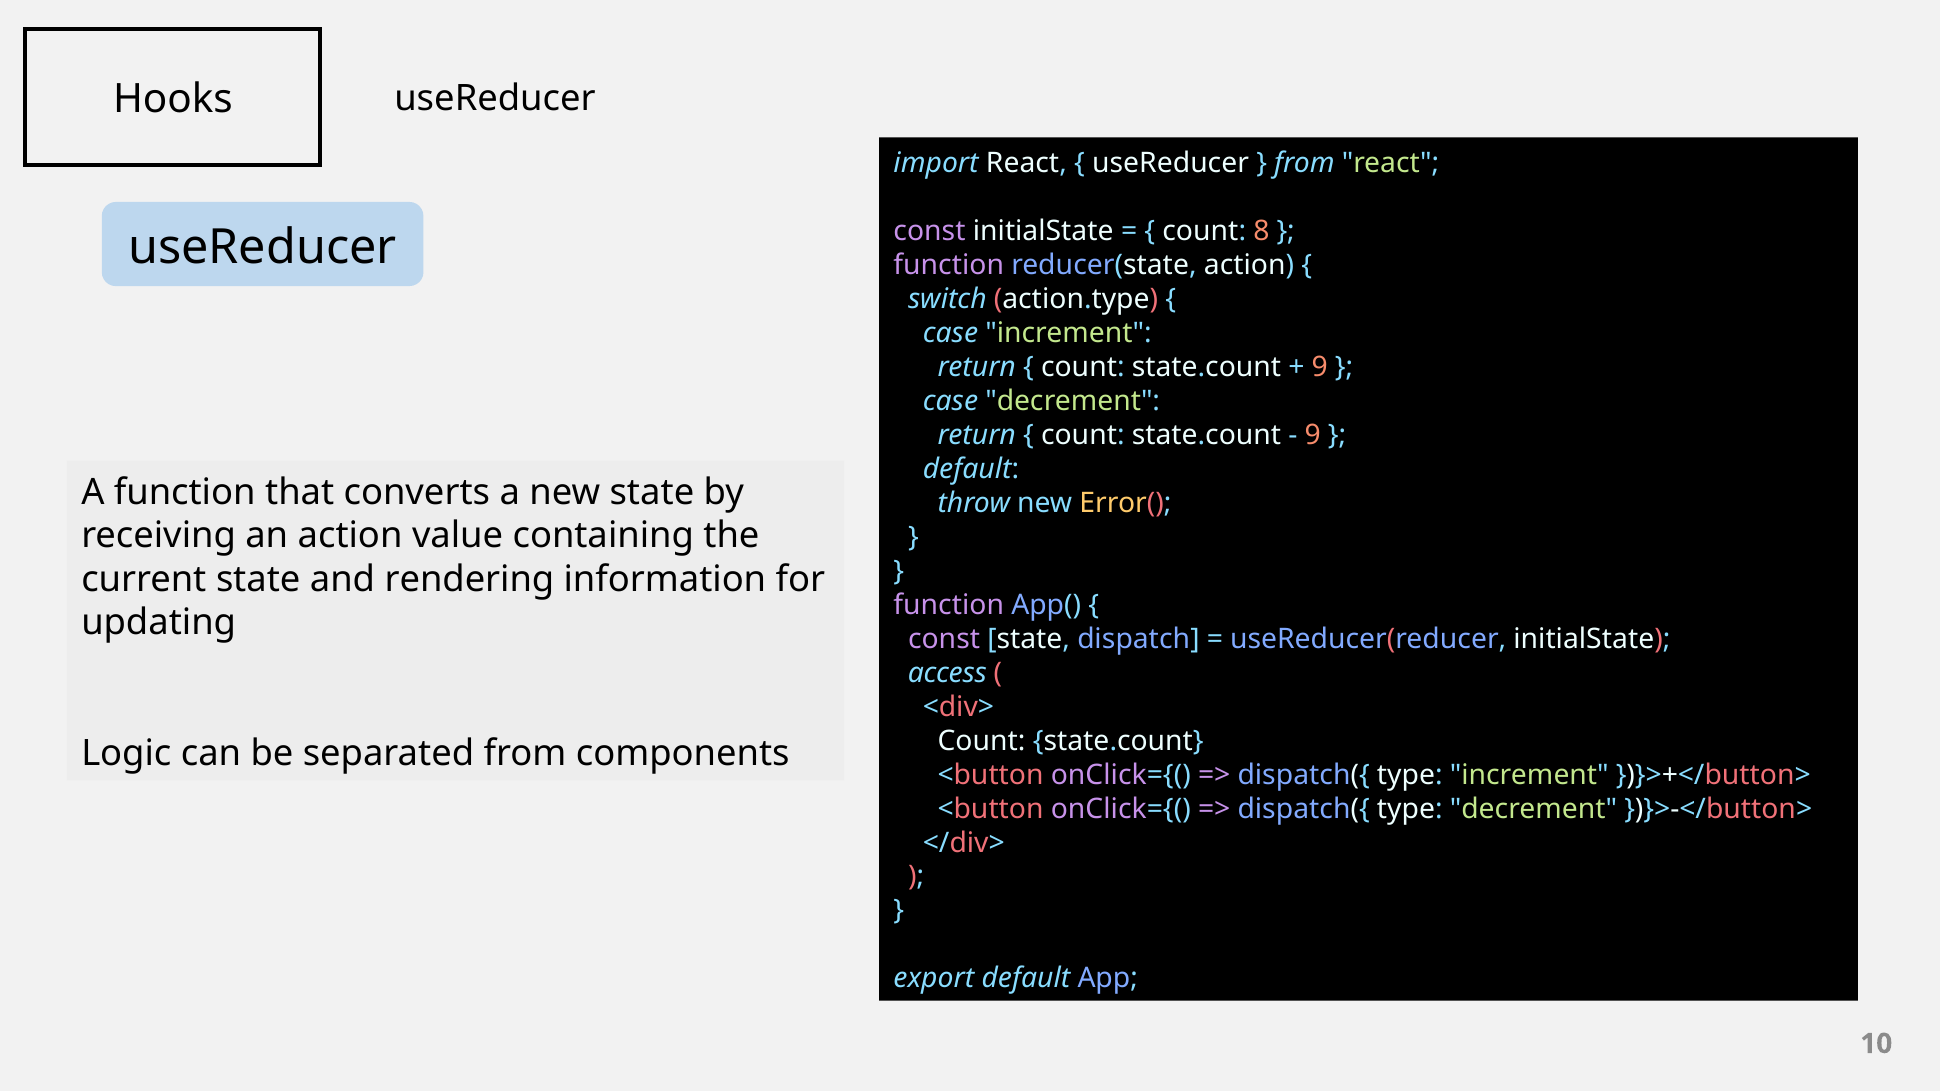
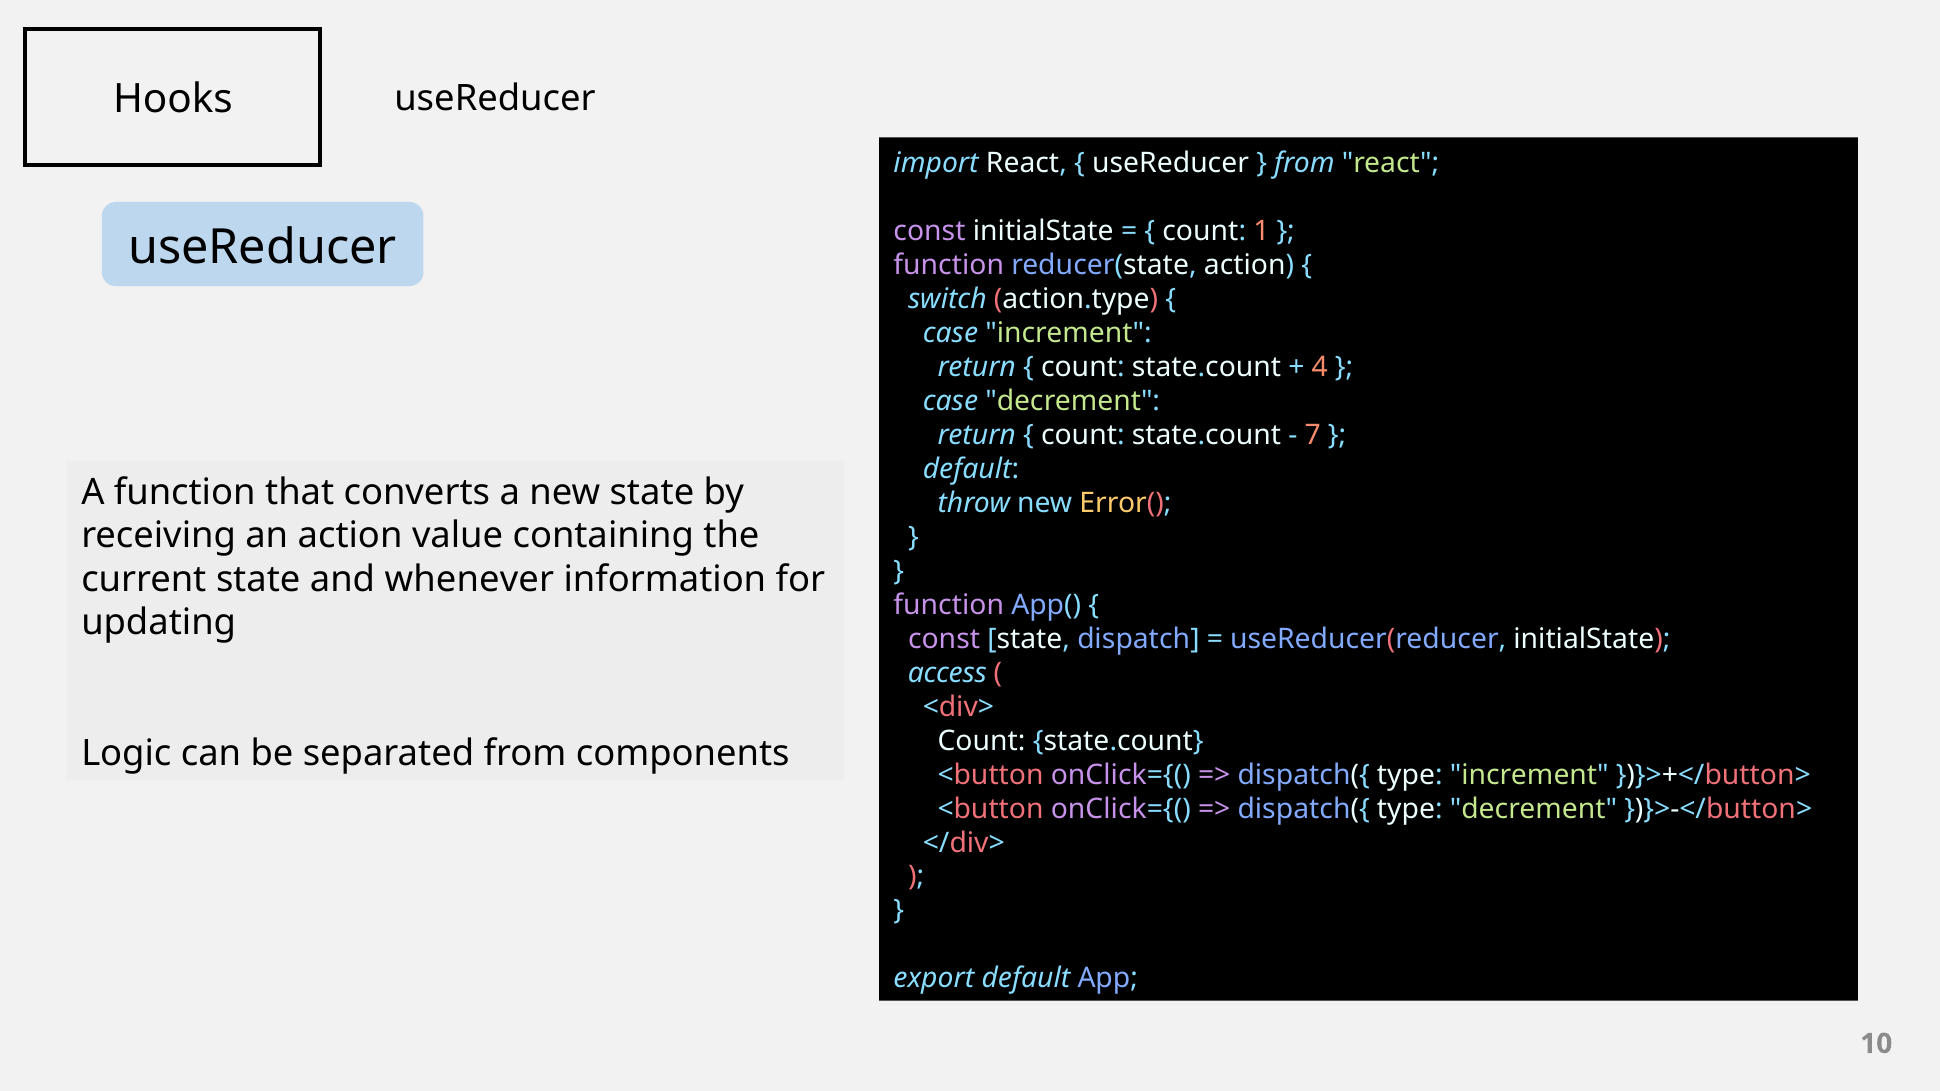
8: 8 -> 1
9 at (1320, 367): 9 -> 4
9 at (1313, 435): 9 -> 7
rendering: rendering -> whenever
